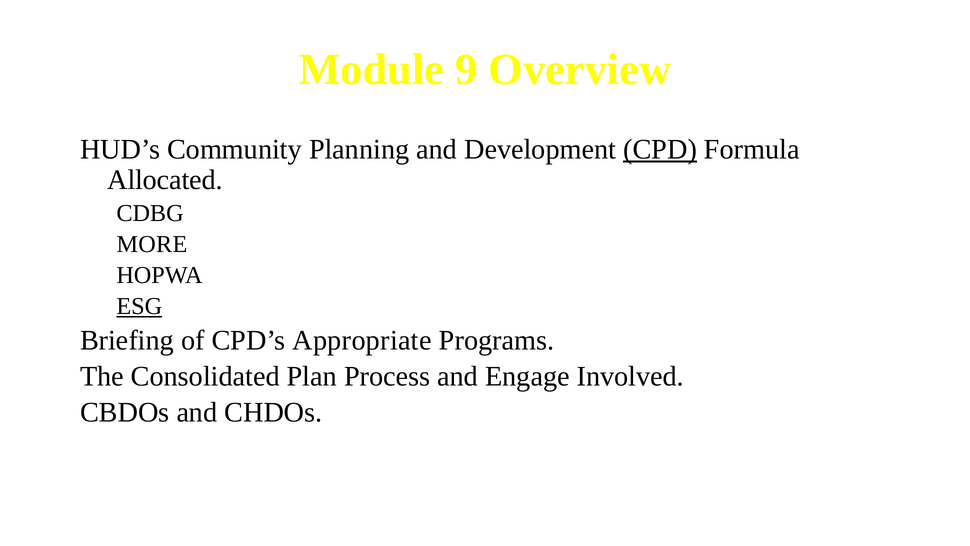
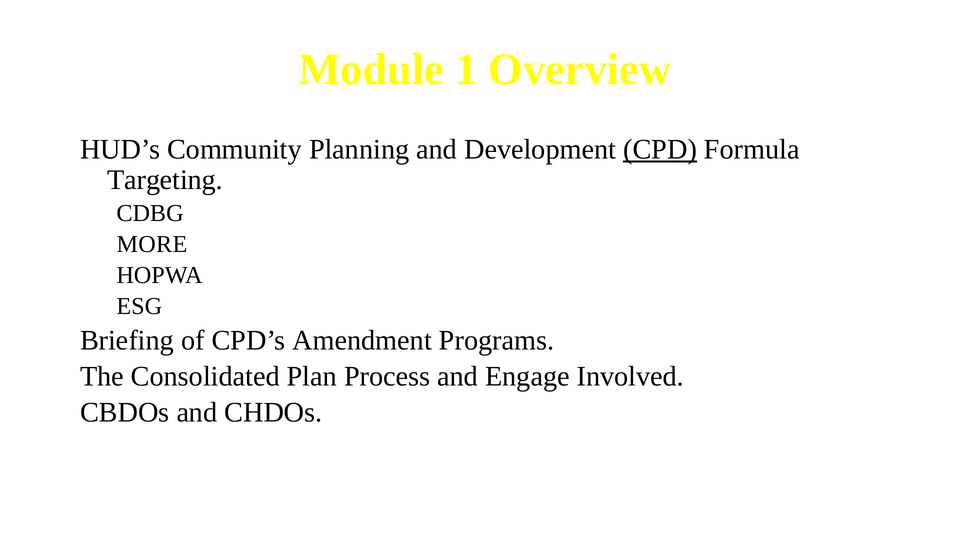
9: 9 -> 1
Allocated: Allocated -> Targeting
ESG underline: present -> none
Appropriate: Appropriate -> Amendment
